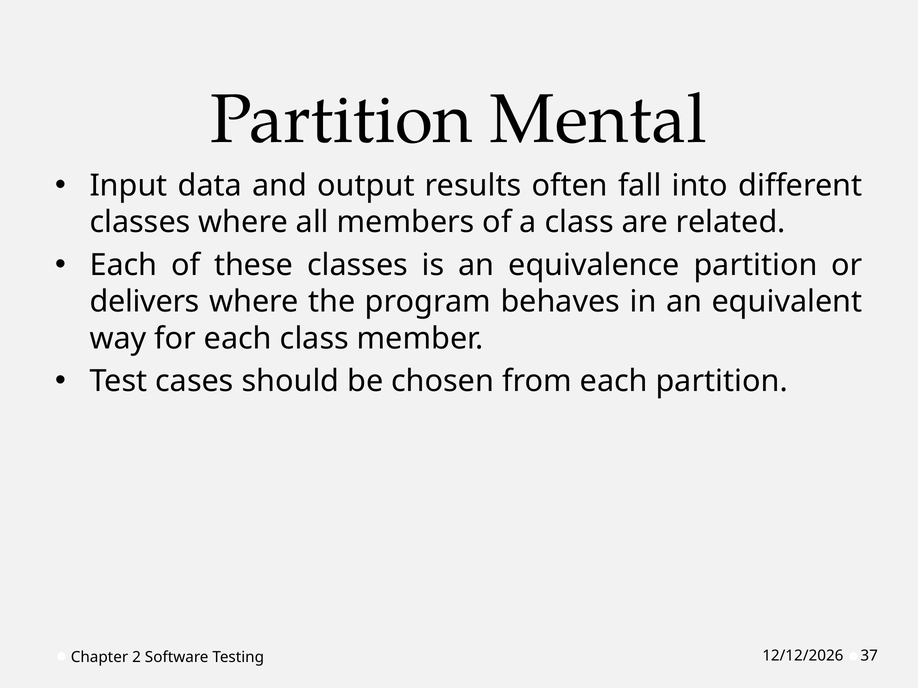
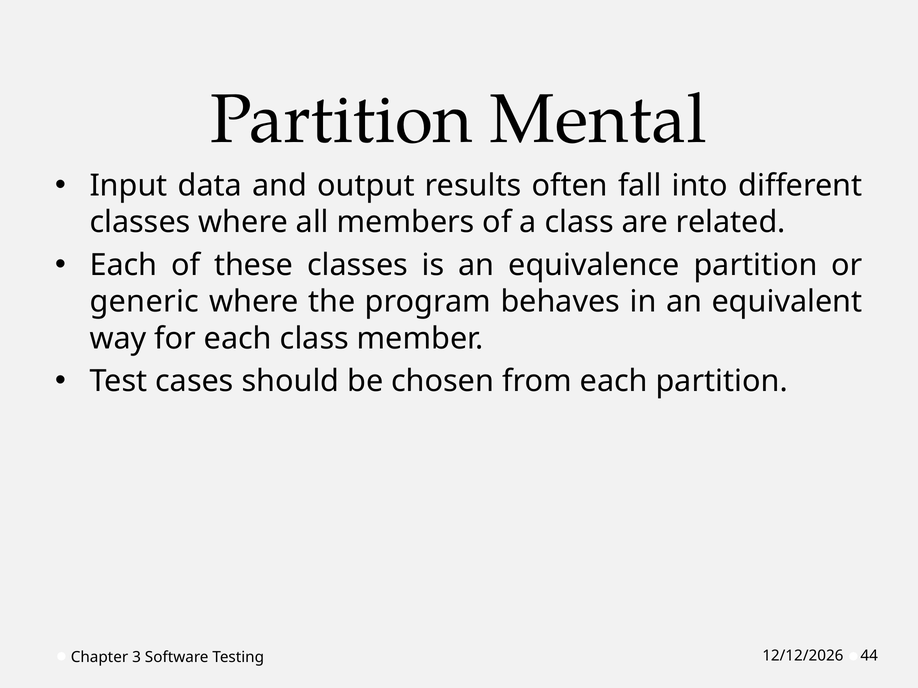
delivers: delivers -> generic
2: 2 -> 3
37: 37 -> 44
